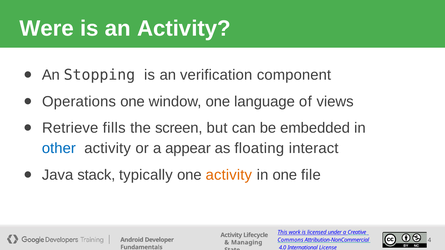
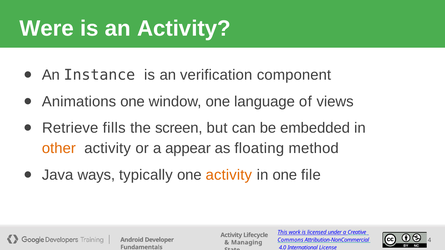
Stopping: Stopping -> Instance
Operations: Operations -> Animations
other colour: blue -> orange
interact: interact -> method
stack: stack -> ways
